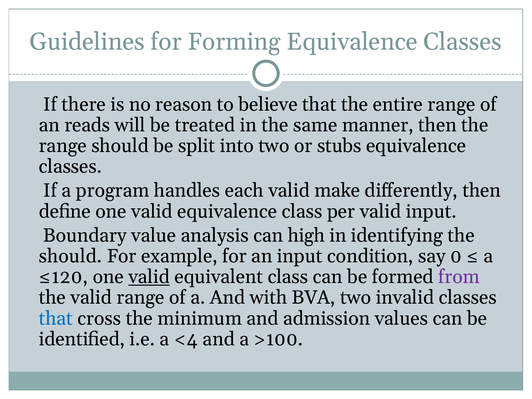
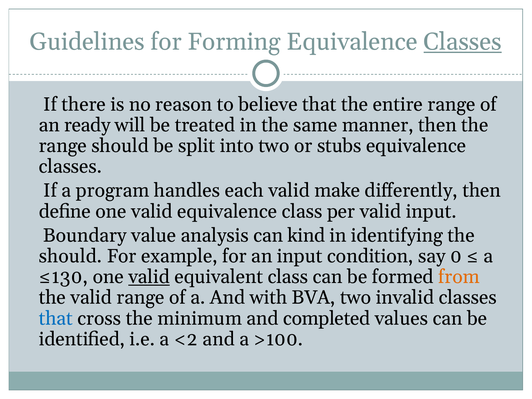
Classes at (463, 42) underline: none -> present
reads: reads -> ready
high: high -> kind
≤120: ≤120 -> ≤130
from colour: purple -> orange
admission: admission -> completed
<4: <4 -> <2
